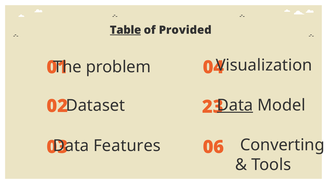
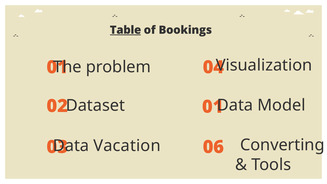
Provided: Provided -> Bookings
02 23: 23 -> 01
Data at (235, 105) underline: present -> none
Features: Features -> Vacation
